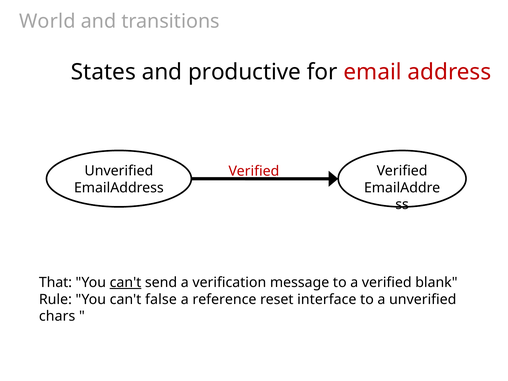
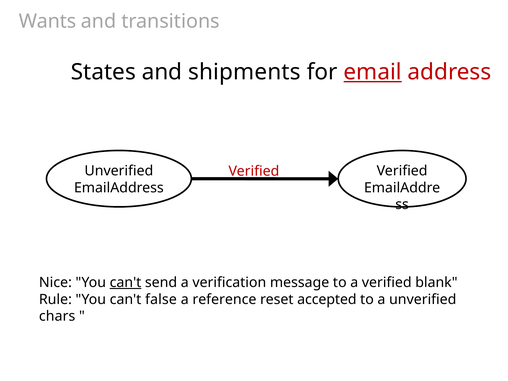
World: World -> Wants
productive: productive -> shipments
email underline: none -> present
That: That -> Nice
interface: interface -> accepted
